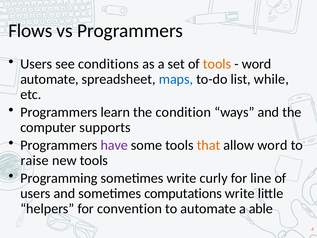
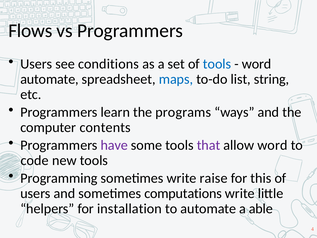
tools at (217, 64) colour: orange -> blue
while: while -> string
condition: condition -> programs
supports: supports -> contents
that colour: orange -> purple
raise: raise -> code
curly: curly -> raise
line: line -> this
convention: convention -> installation
